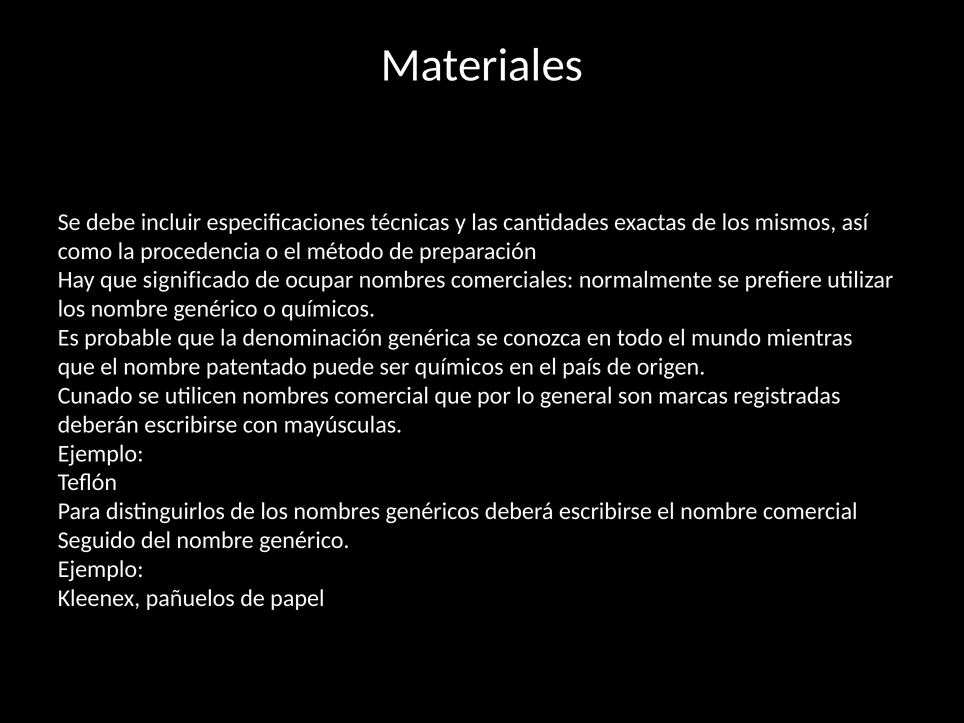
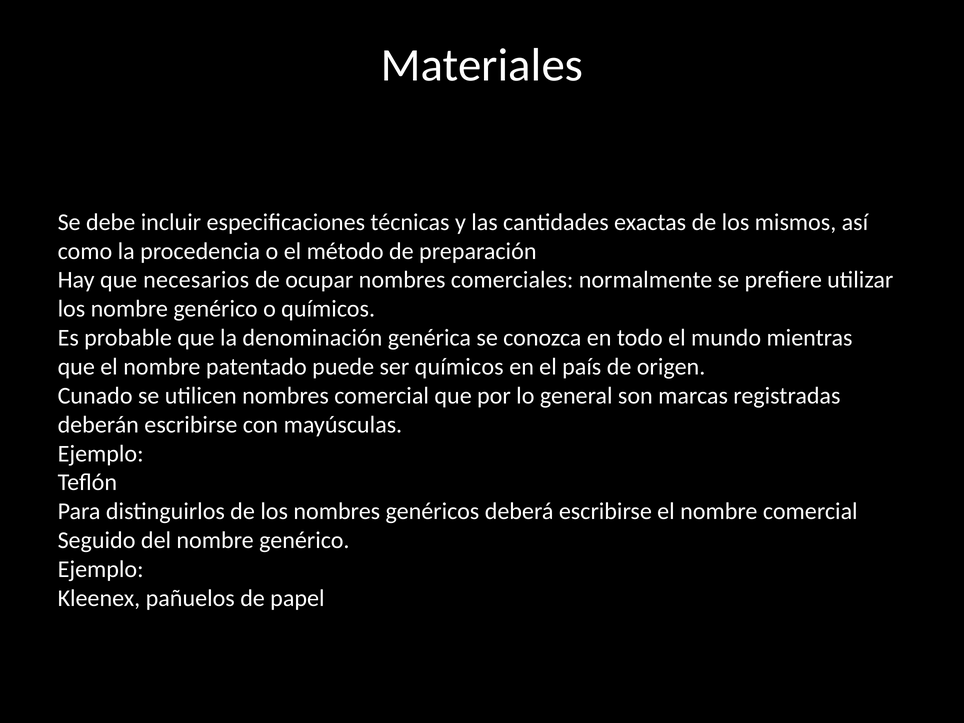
significado: significado -> necesarios
